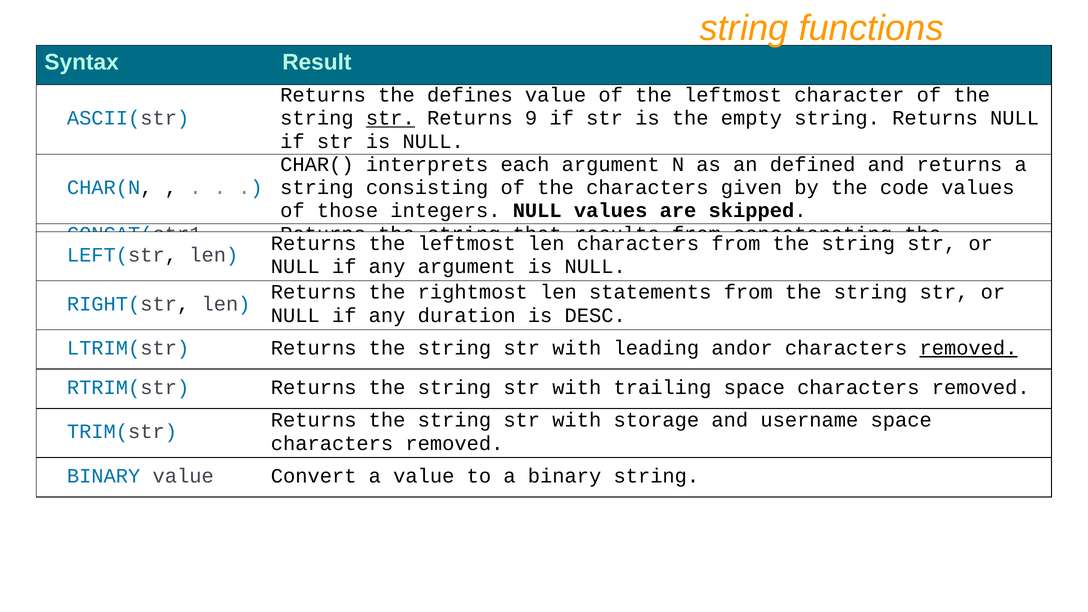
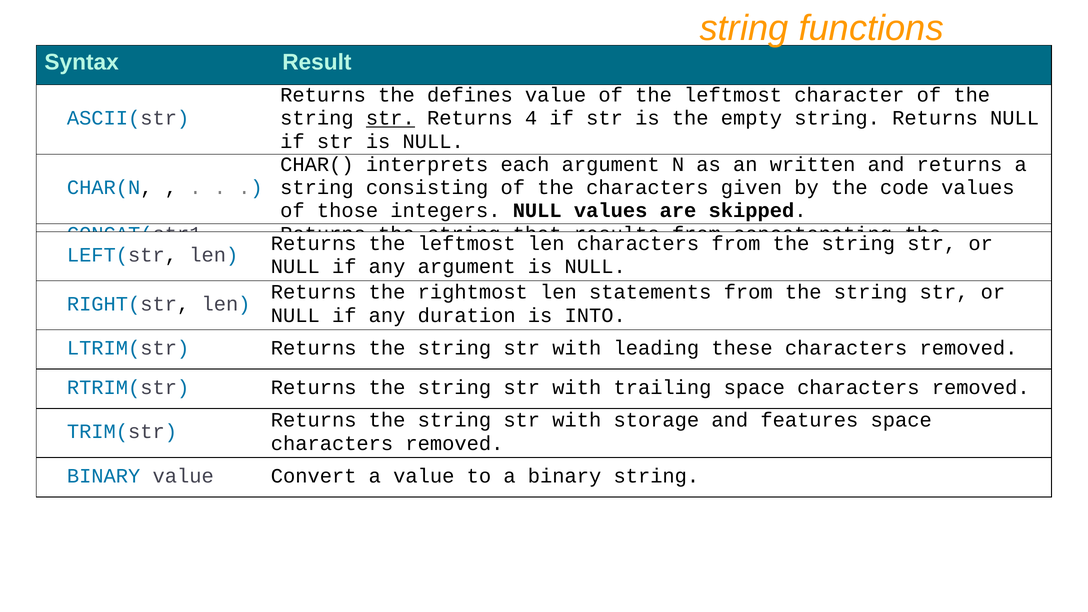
9: 9 -> 4
defined: defined -> written
DESC: DESC -> INTO
andor: andor -> these
removed at (968, 348) underline: present -> none
username: username -> features
